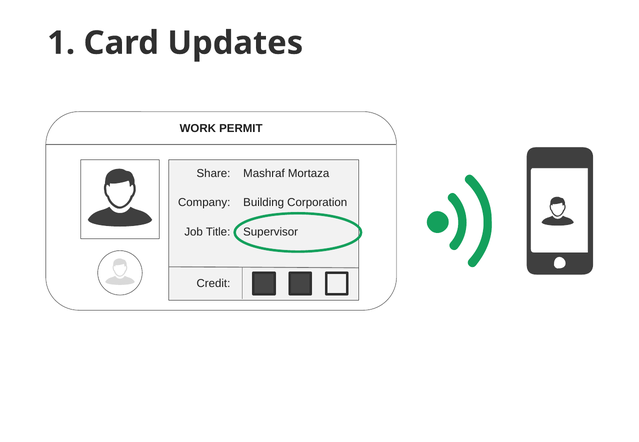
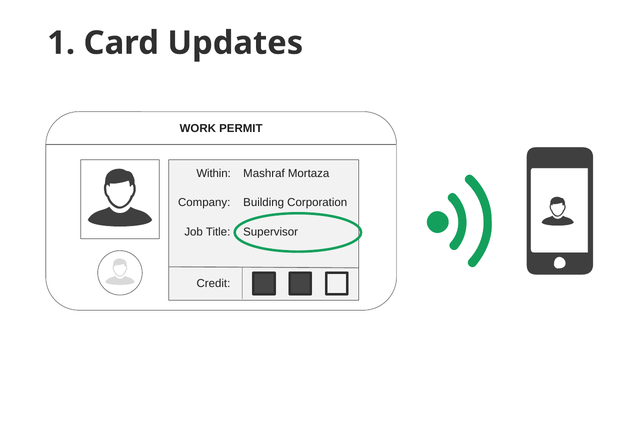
Share: Share -> Within
